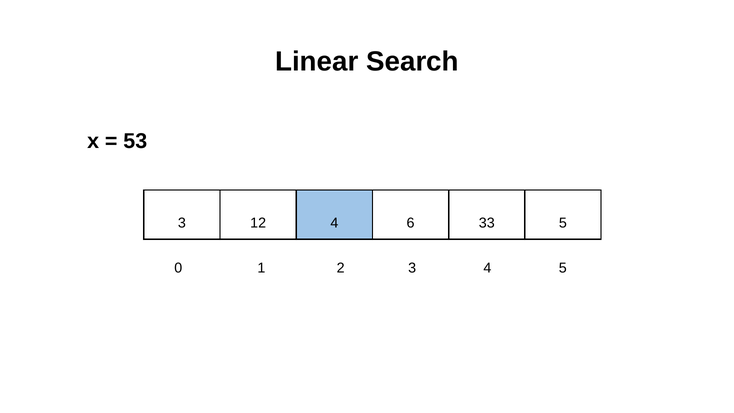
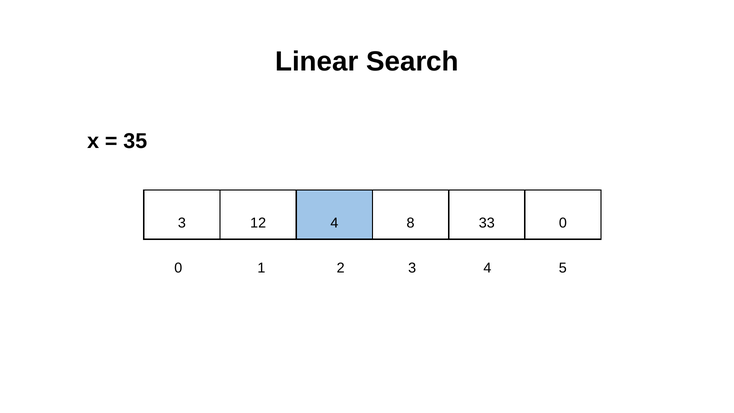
53: 53 -> 35
6: 6 -> 8
33 5: 5 -> 0
